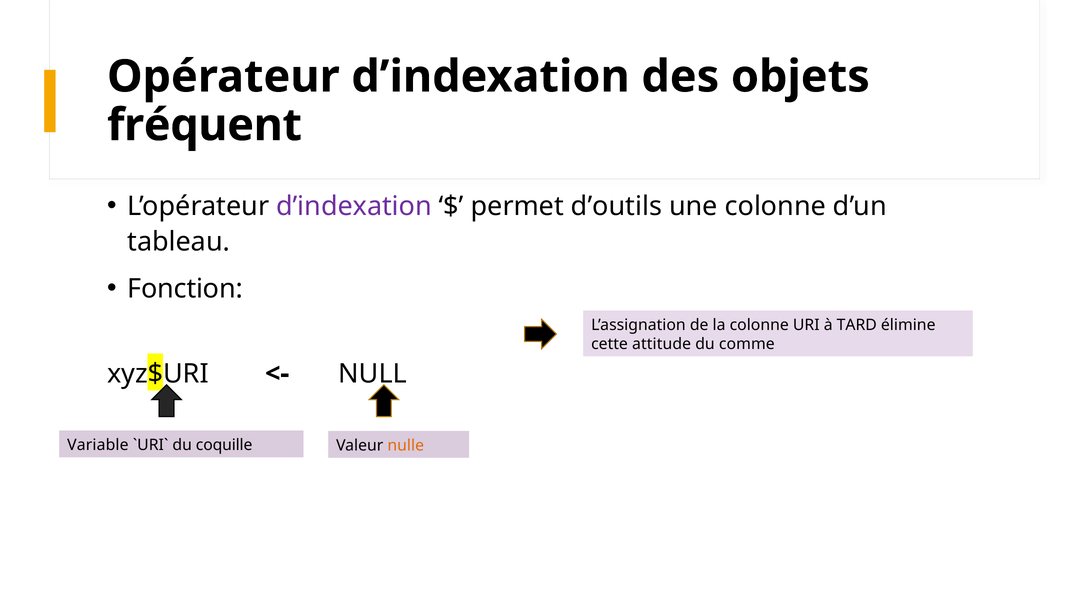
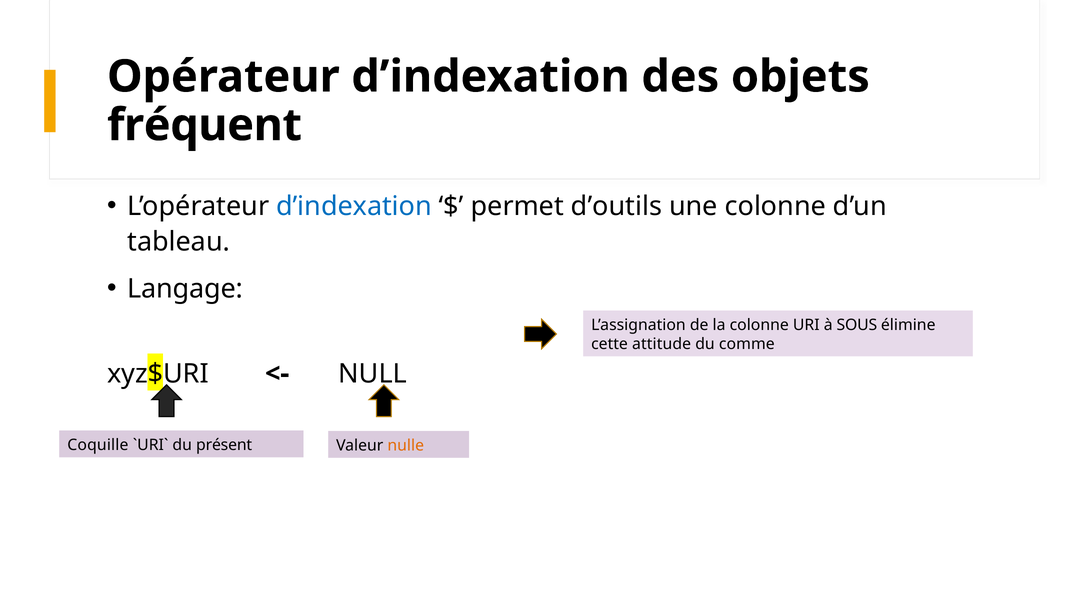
d’indexation at (354, 206) colour: purple -> blue
Fonction: Fonction -> Langage
TARD: TARD -> SOUS
Variable: Variable -> Coquille
coquille: coquille -> présent
